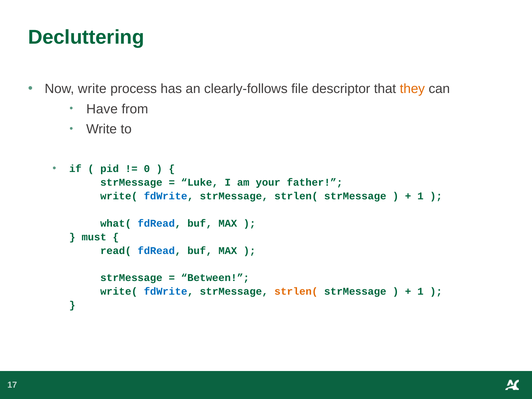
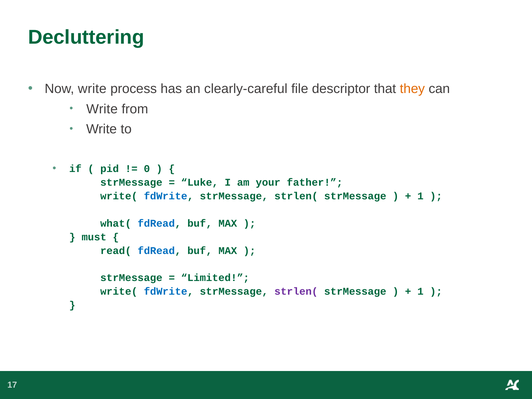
clearly-follows: clearly-follows -> clearly-careful
Have at (102, 109): Have -> Write
Between: Between -> Limited
strlen( at (296, 292) colour: orange -> purple
